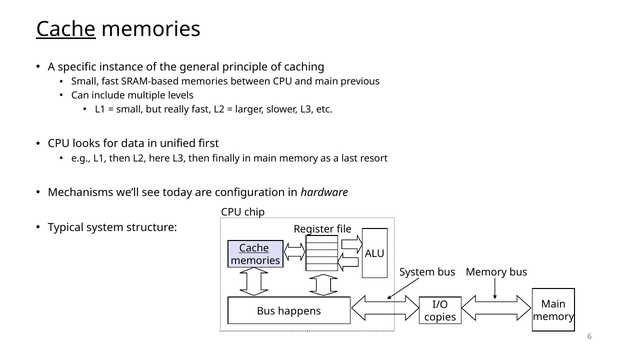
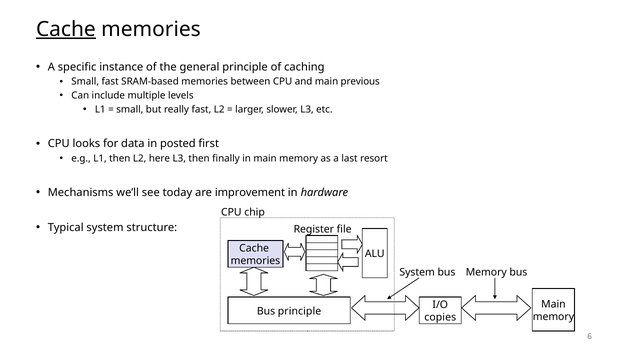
unified: unified -> posted
configuration: configuration -> improvement
Cache at (254, 248) underline: present -> none
Bus happens: happens -> principle
